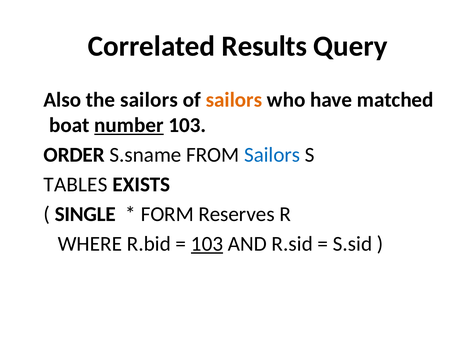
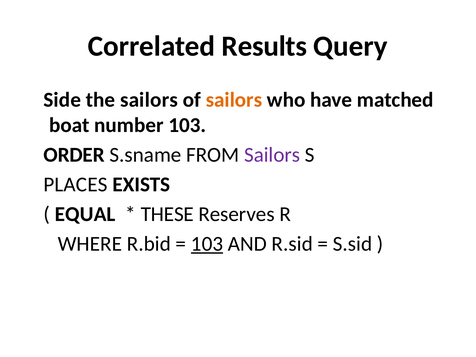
Also: Also -> Side
number underline: present -> none
Sailors at (272, 155) colour: blue -> purple
TABLES: TABLES -> PLACES
SINGLE: SINGLE -> EQUAL
FORM: FORM -> THESE
